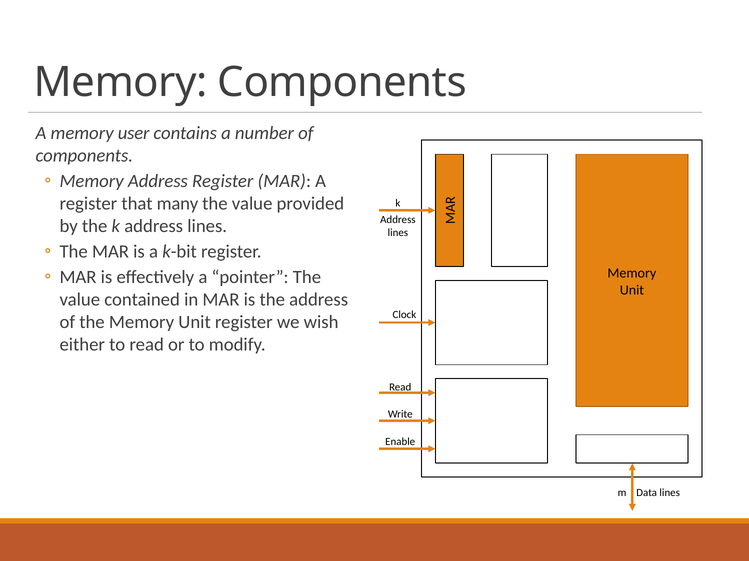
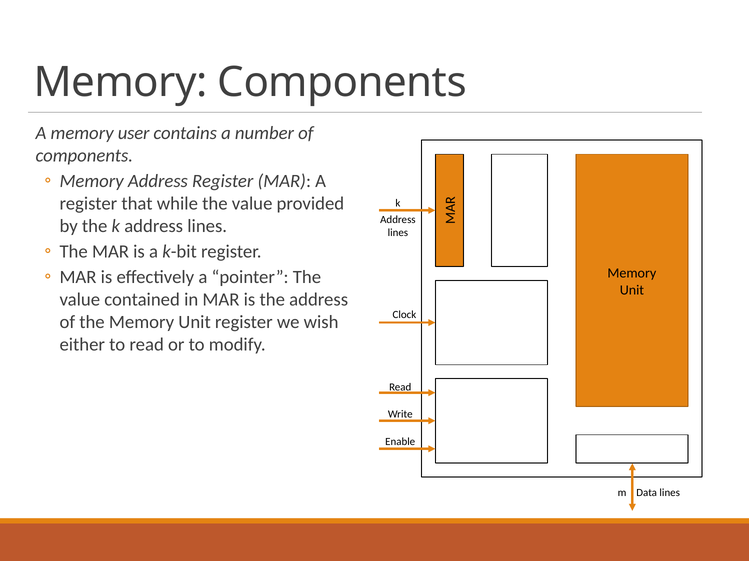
many: many -> while
